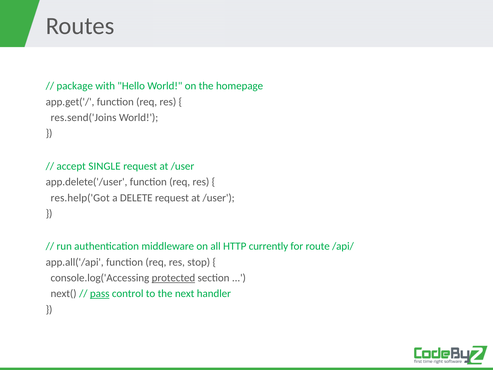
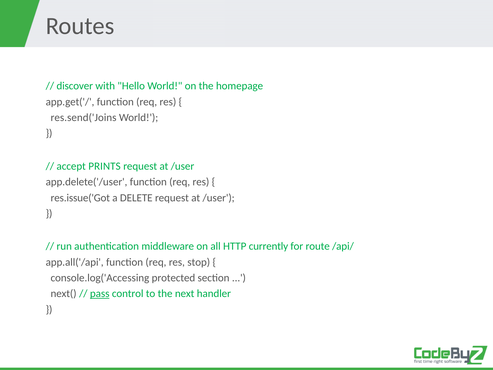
package: package -> discover
SINGLE: SINGLE -> PRINTS
res.help('Got: res.help('Got -> res.issue('Got
protected underline: present -> none
